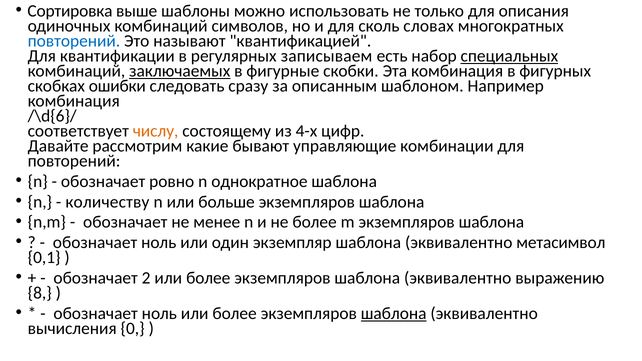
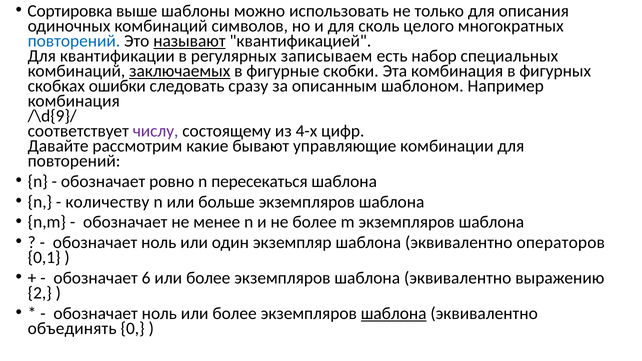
словах: словах -> целого
называют underline: none -> present
специальных underline: present -> none
/\d{6}/: /\d{6}/ -> /\d{9}/
числу colour: orange -> purple
однократное: однократное -> пересекаться
метасимвол: метасимвол -> операторов
2: 2 -> 6
8: 8 -> 2
вычисления: вычисления -> объединять
